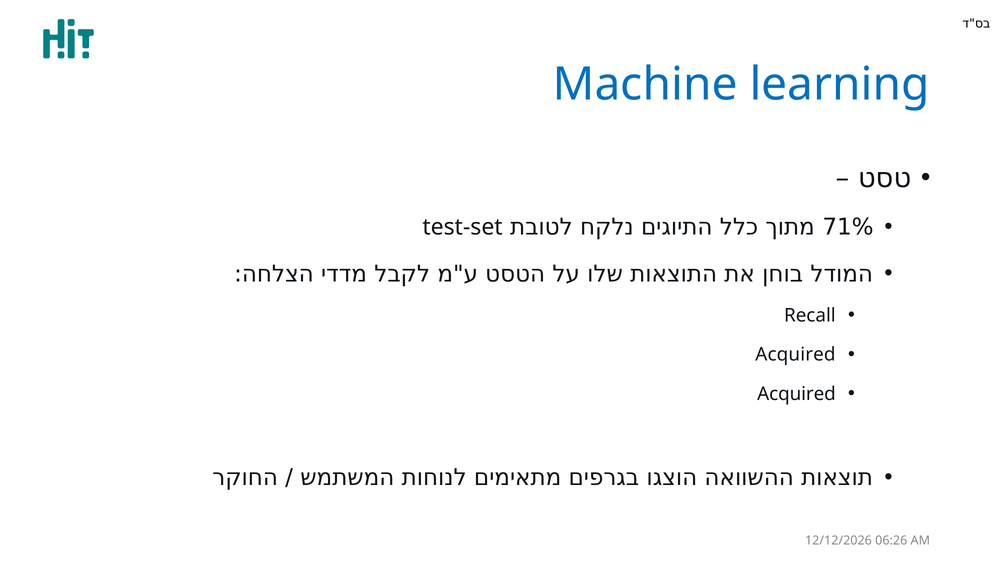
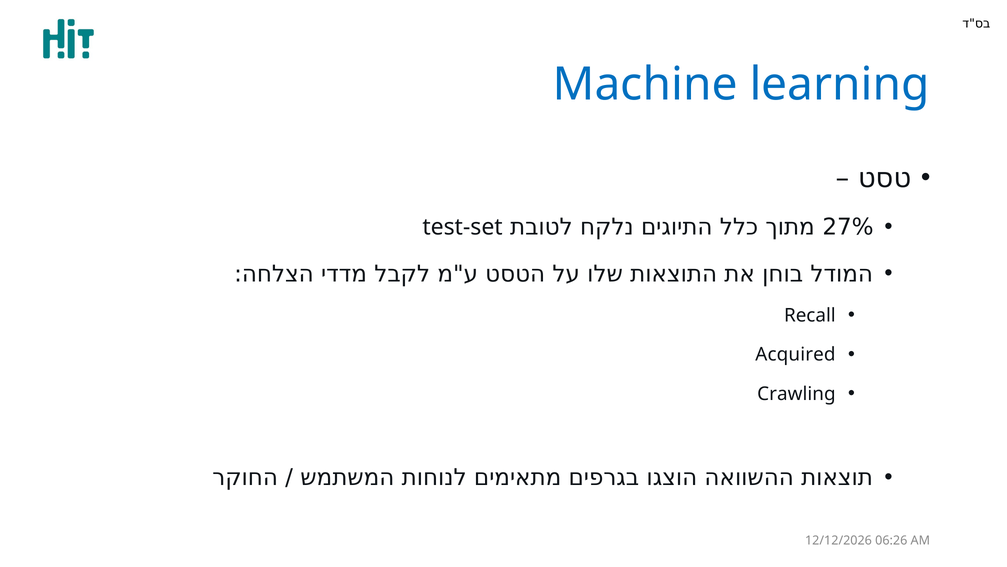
71%: 71% -> 27%
Acquired at (797, 394): Acquired -> Crawling
